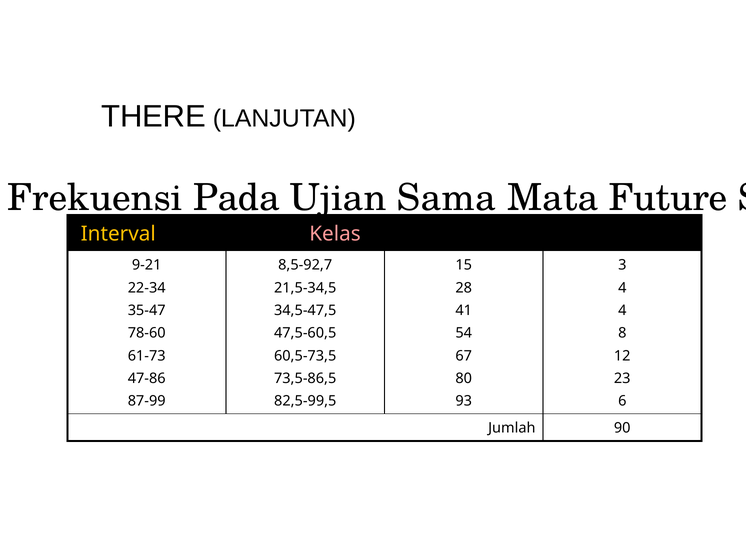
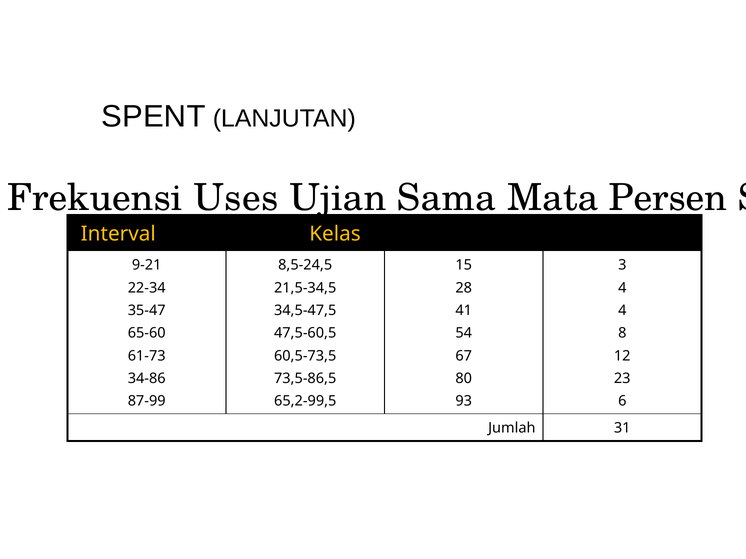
THERE: THERE -> SPENT
Pada: Pada -> Uses
Future: Future -> Persen
Kelas at (335, 234) colour: pink -> yellow
8,5-92,7: 8,5-92,7 -> 8,5-24,5
78-60: 78-60 -> 65-60
47-86: 47-86 -> 34-86
82,5-99,5: 82,5-99,5 -> 65,2-99,5
90: 90 -> 31
